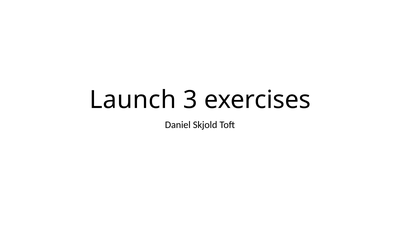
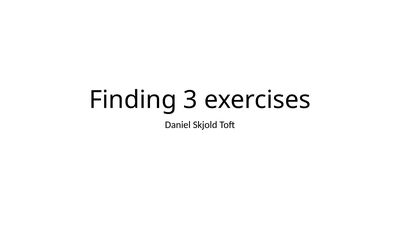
Launch: Launch -> Finding
